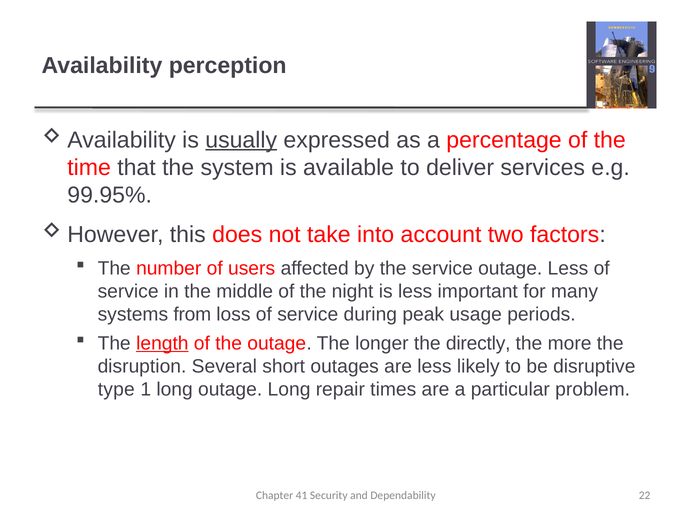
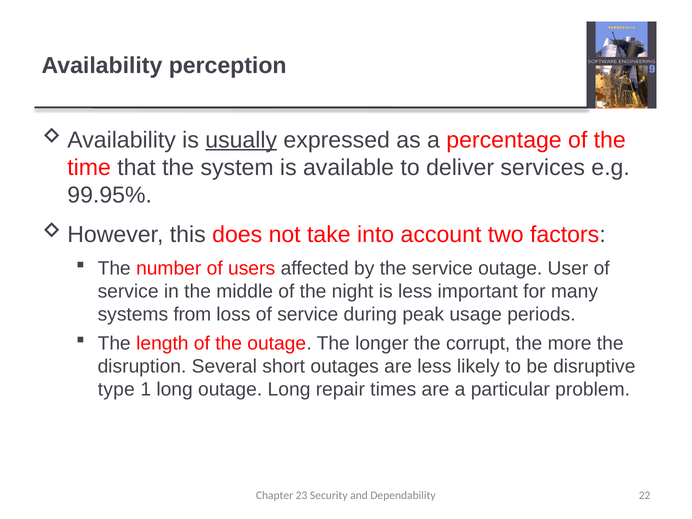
outage Less: Less -> User
length underline: present -> none
directly: directly -> corrupt
41: 41 -> 23
